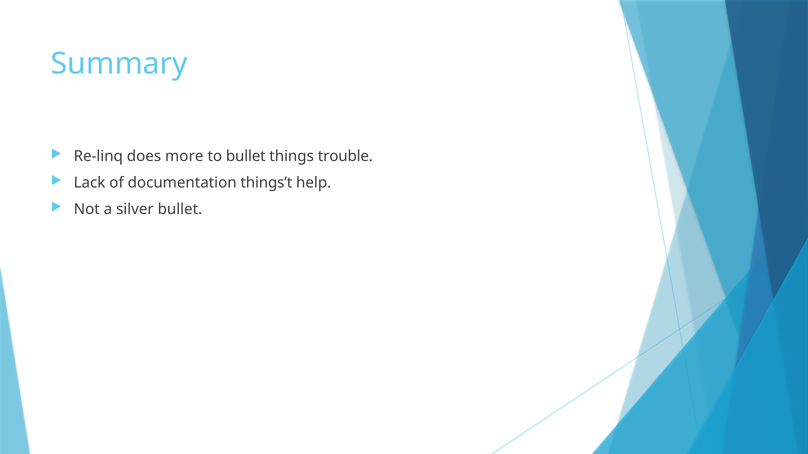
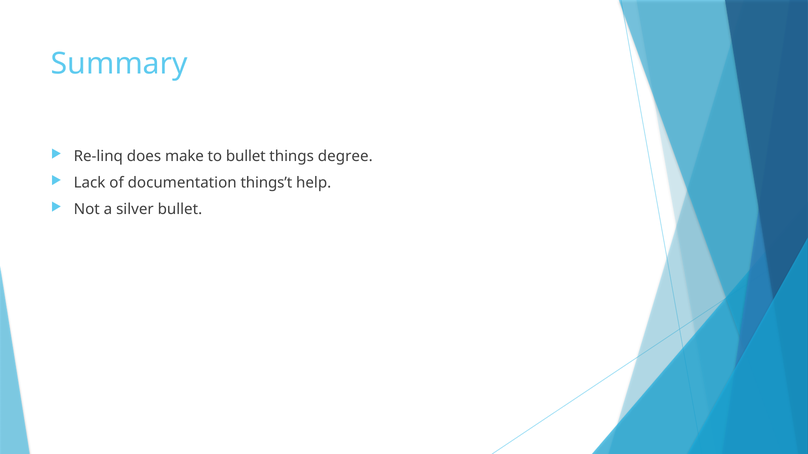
more: more -> make
trouble: trouble -> degree
